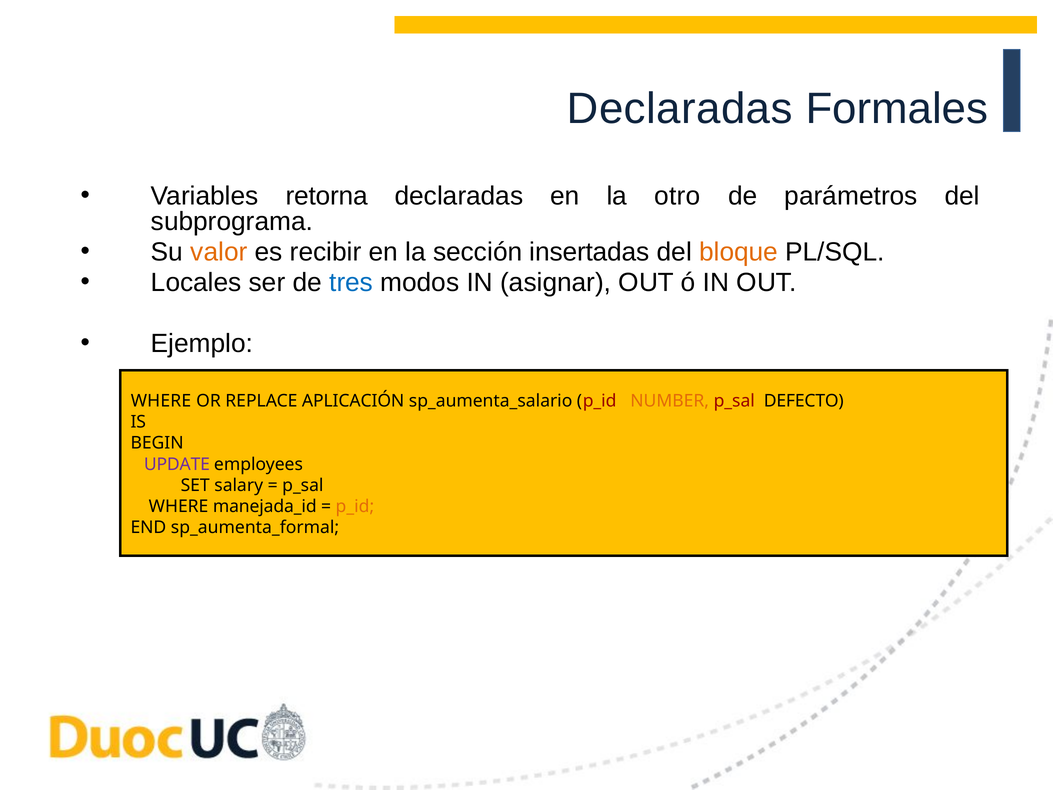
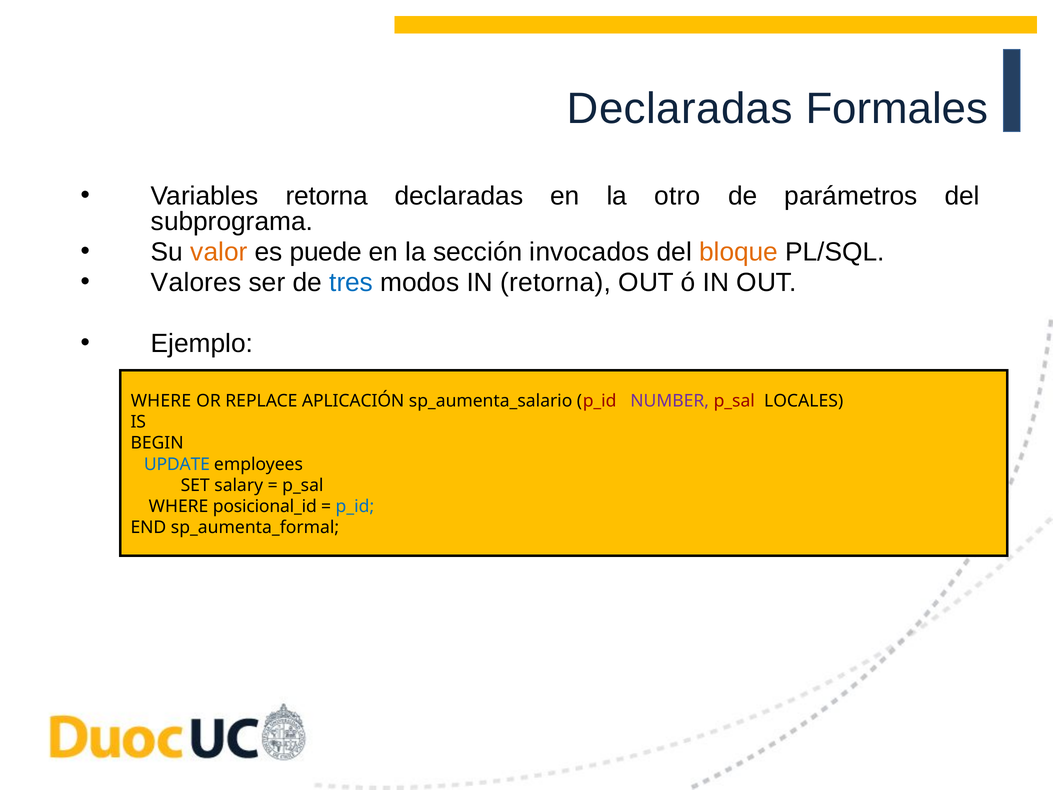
recibir: recibir -> puede
insertadas: insertadas -> invocados
Locales: Locales -> Valores
IN asignar: asignar -> retorna
NUMBER colour: orange -> purple
DEFECTO: DEFECTO -> LOCALES
UPDATE colour: purple -> blue
manejada_id: manejada_id -> posicional_id
p_id at (355, 506) colour: orange -> blue
